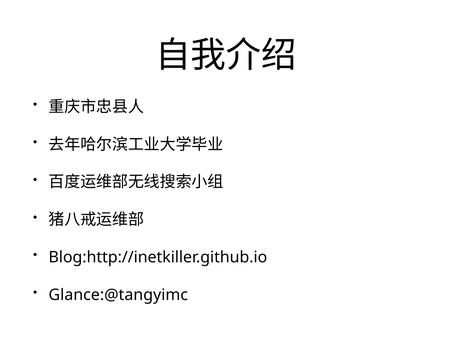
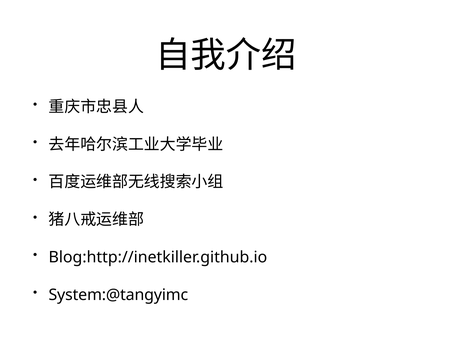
Glance:@tangyimc: Glance:@tangyimc -> System:@tangyimc
